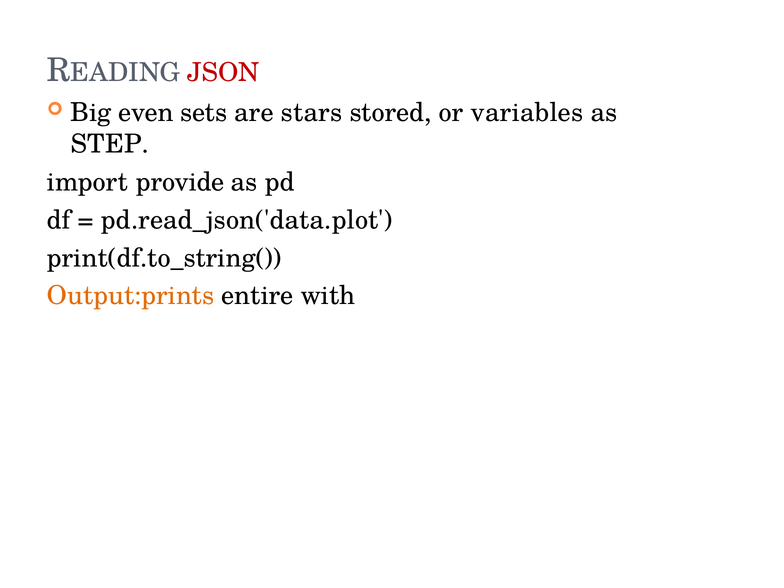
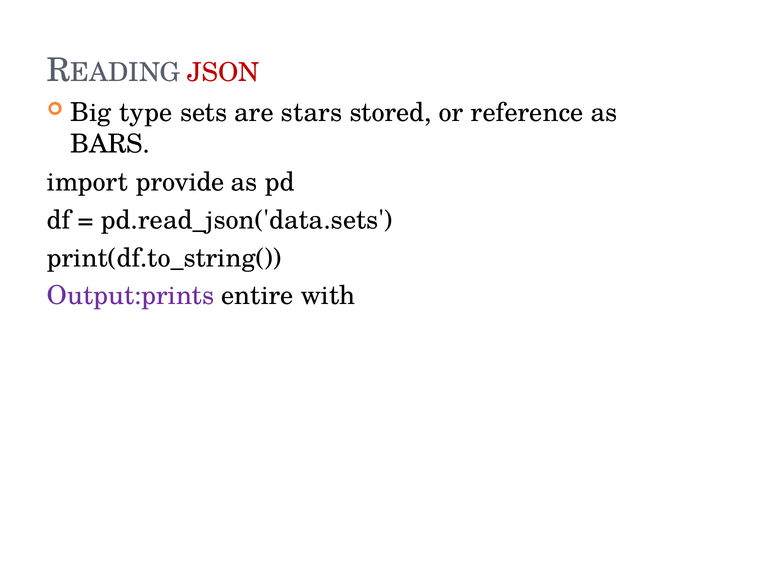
even: even -> type
variables: variables -> reference
STEP: STEP -> BARS
pd.read_json('data.plot: pd.read_json('data.plot -> pd.read_json('data.sets
Output:prints colour: orange -> purple
